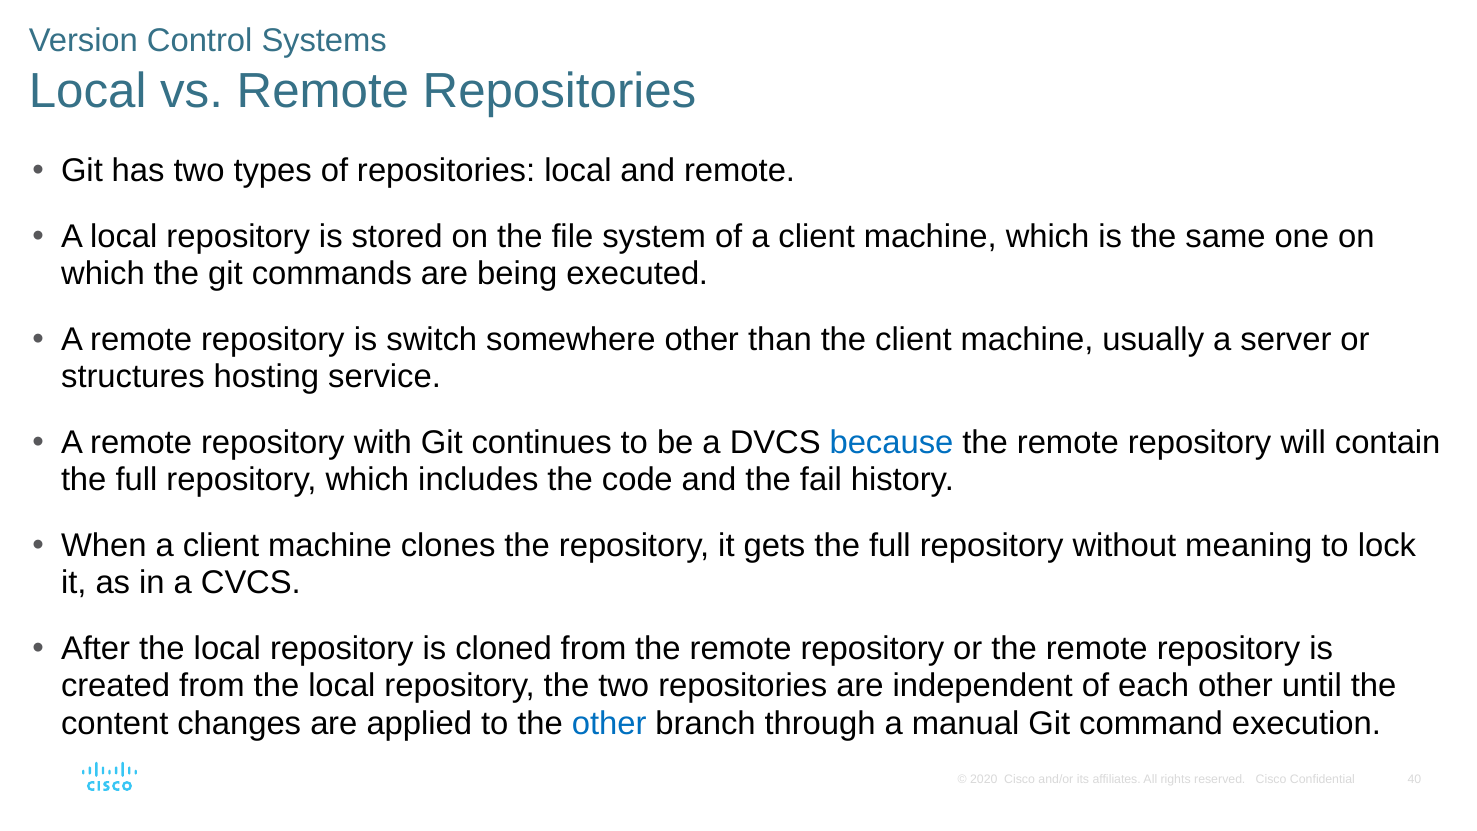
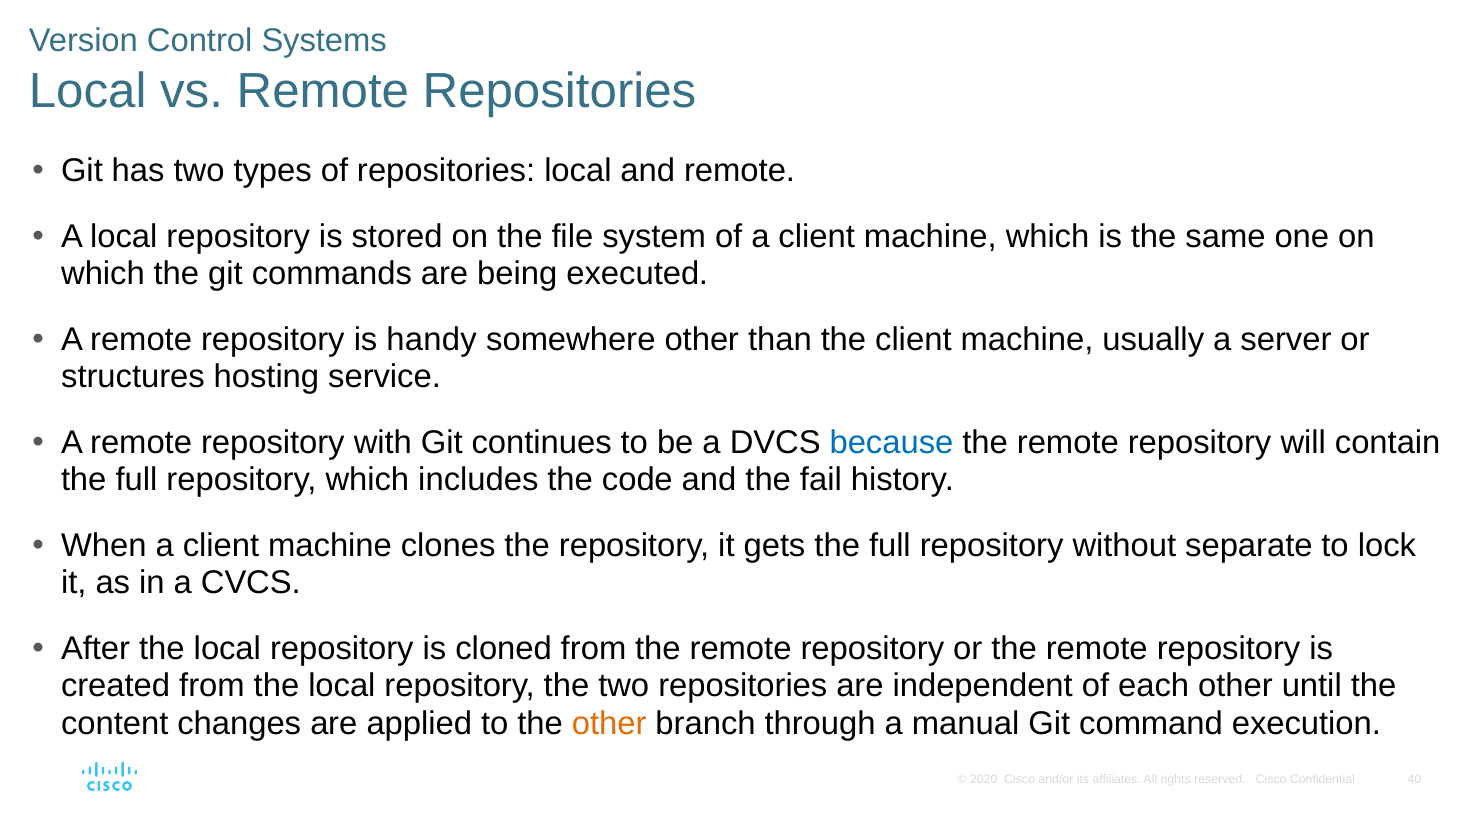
switch: switch -> handy
meaning: meaning -> separate
other at (609, 723) colour: blue -> orange
